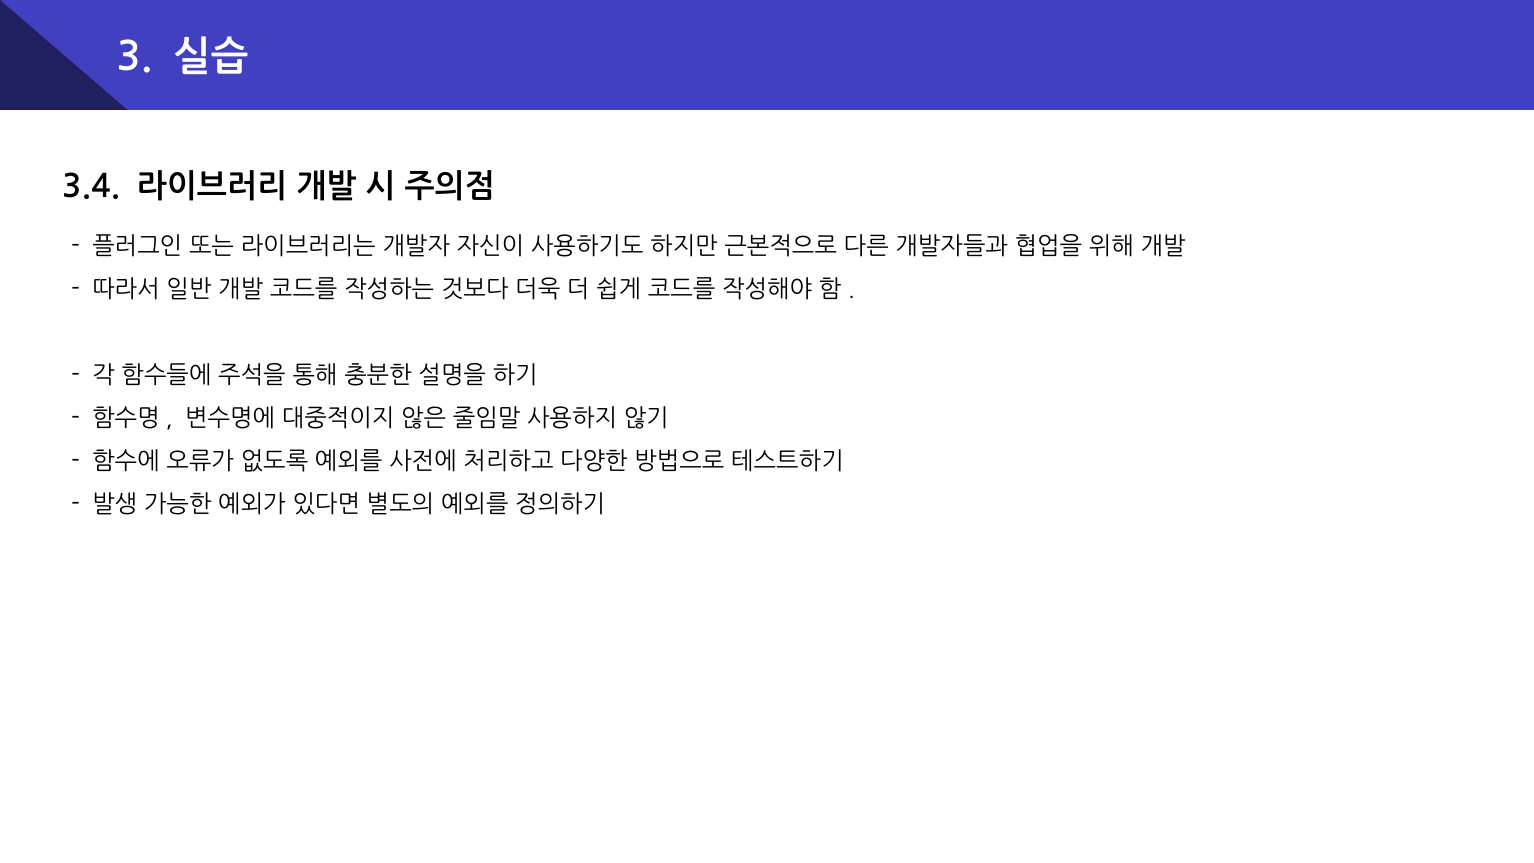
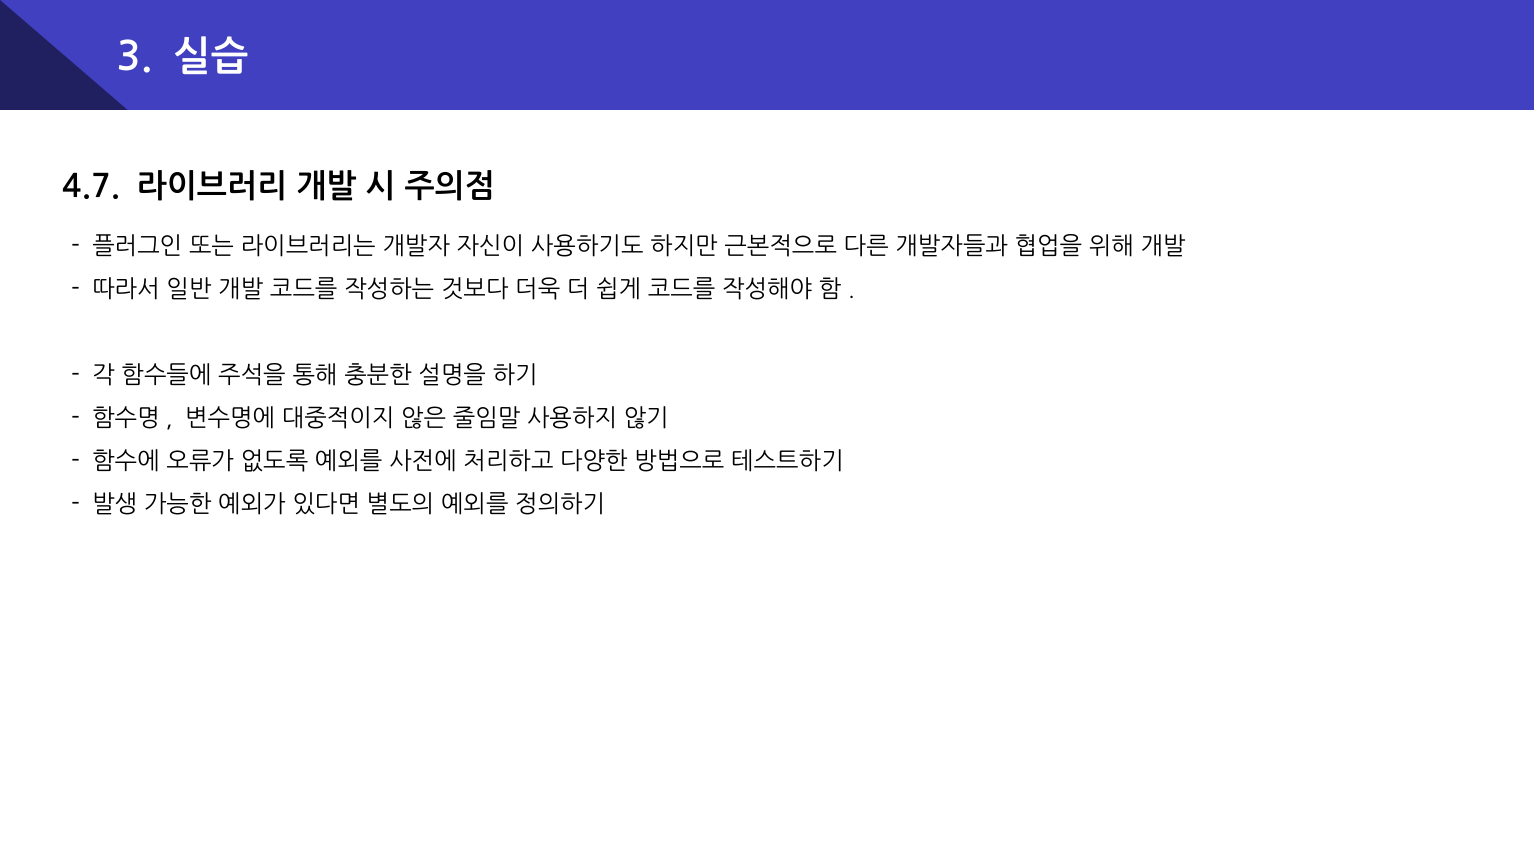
3.4: 3.4 -> 4.7
